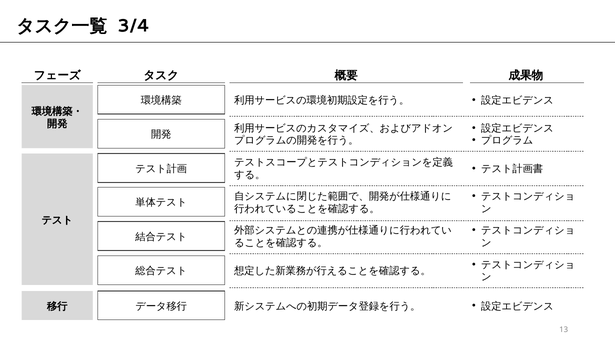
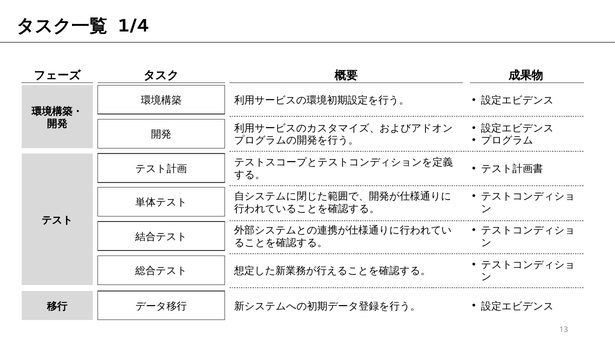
3/4: 3/4 -> 1/4
